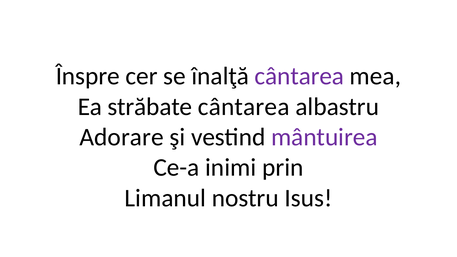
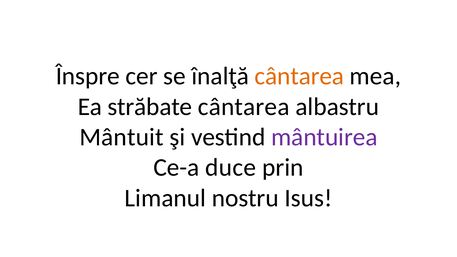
cântarea at (299, 76) colour: purple -> orange
Adorare: Adorare -> Mântuit
inimi: inimi -> duce
